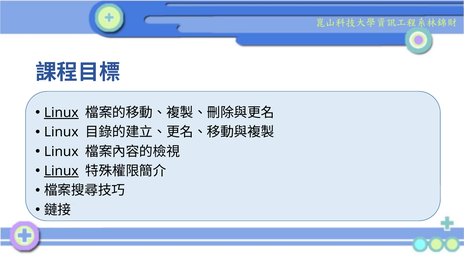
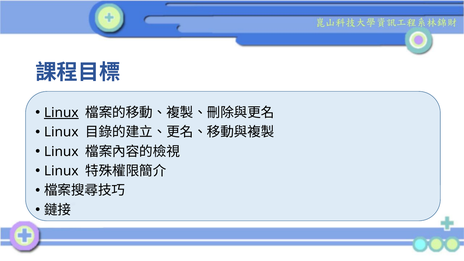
Linux at (61, 171) underline: present -> none
